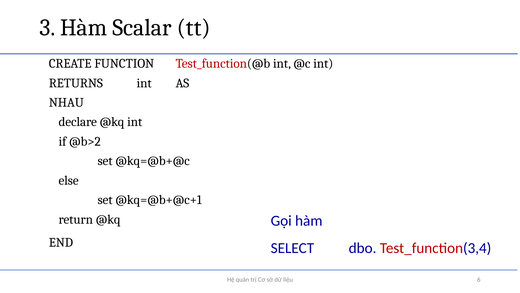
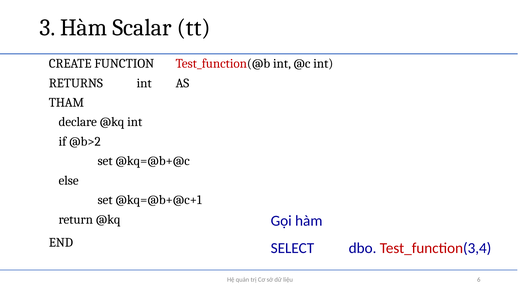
NHAU: NHAU -> THAM
